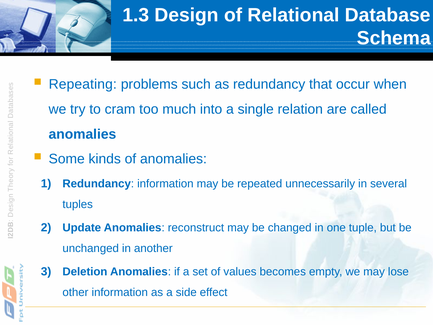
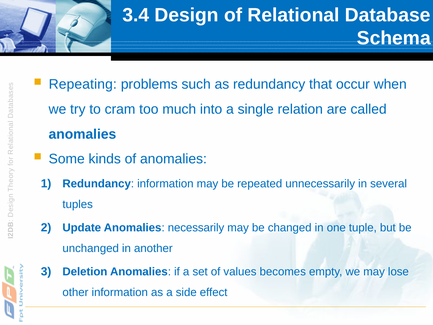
1.3: 1.3 -> 3.4
reconstruct: reconstruct -> necessarily
